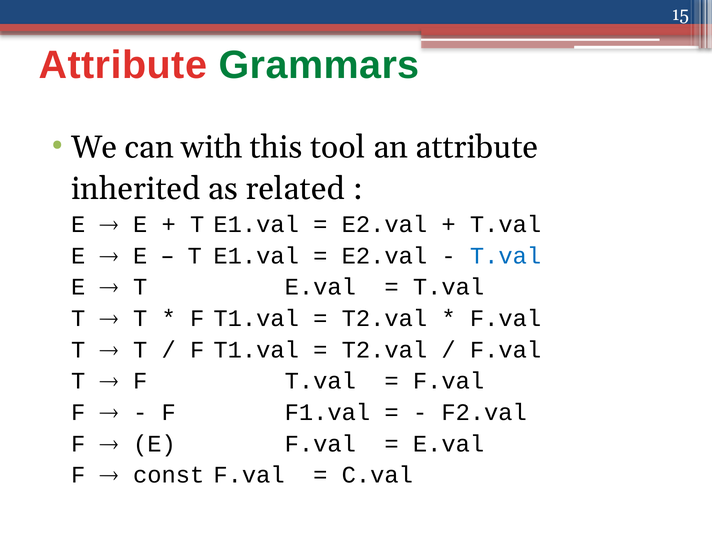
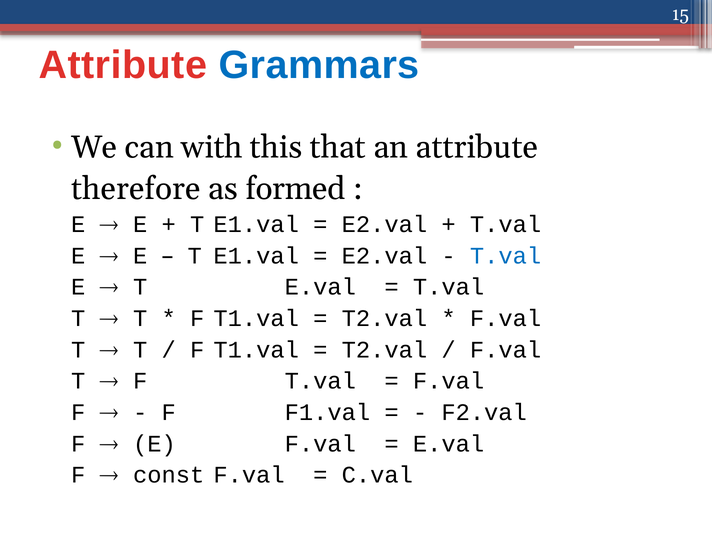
Grammars colour: green -> blue
tool: tool -> that
inherited: inherited -> therefore
related: related -> formed
